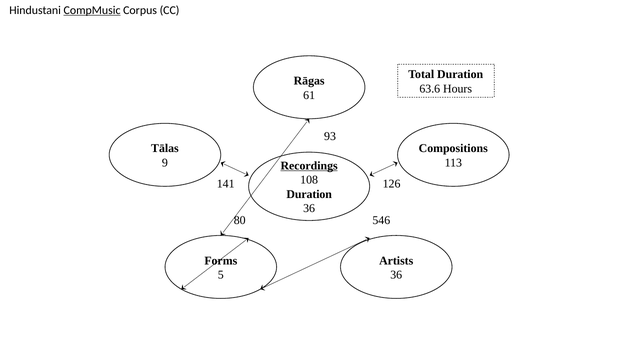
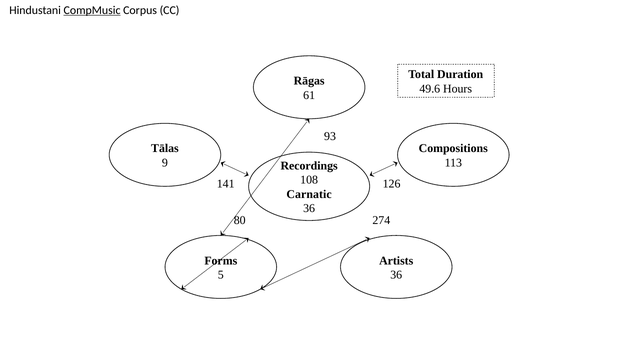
63.6: 63.6 -> 49.6
Recordings underline: present -> none
Duration at (309, 194): Duration -> Carnatic
546: 546 -> 274
